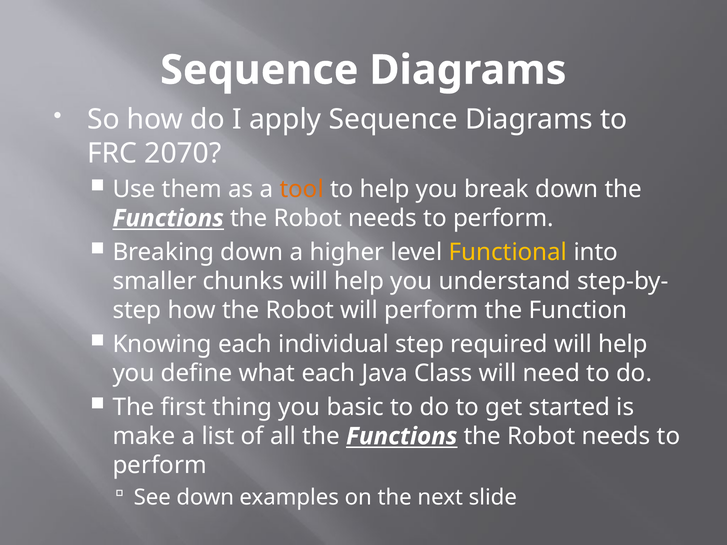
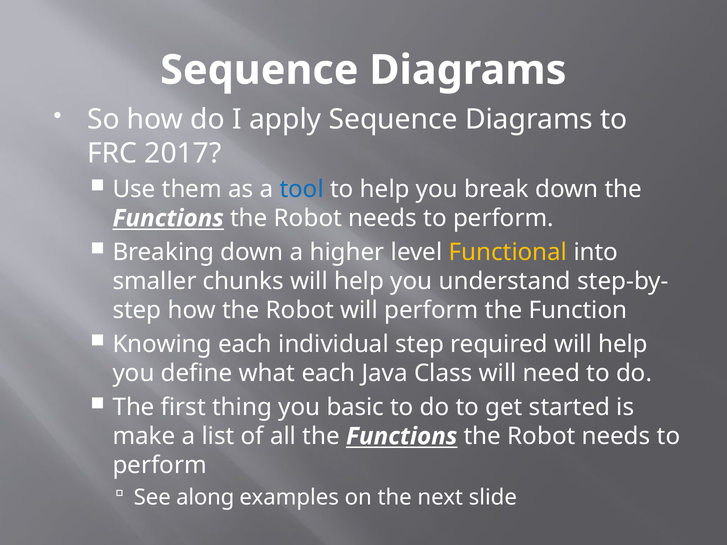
2070: 2070 -> 2017
tool colour: orange -> blue
See down: down -> along
